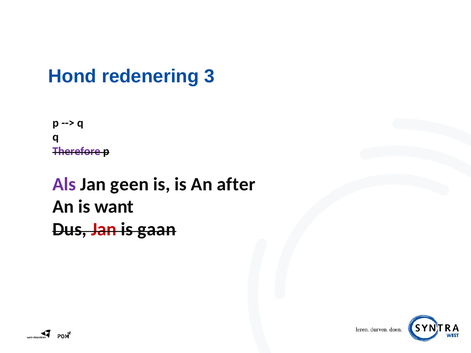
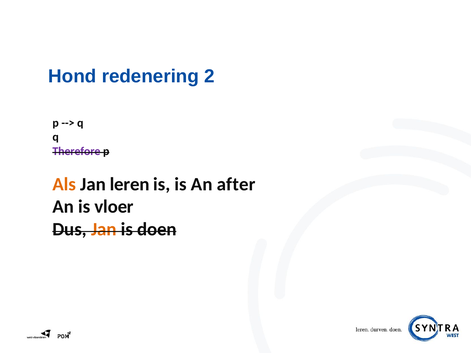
3: 3 -> 2
Als colour: purple -> orange
geen: geen -> leren
want: want -> vloer
Jan at (104, 230) colour: red -> orange
gaan: gaan -> doen
